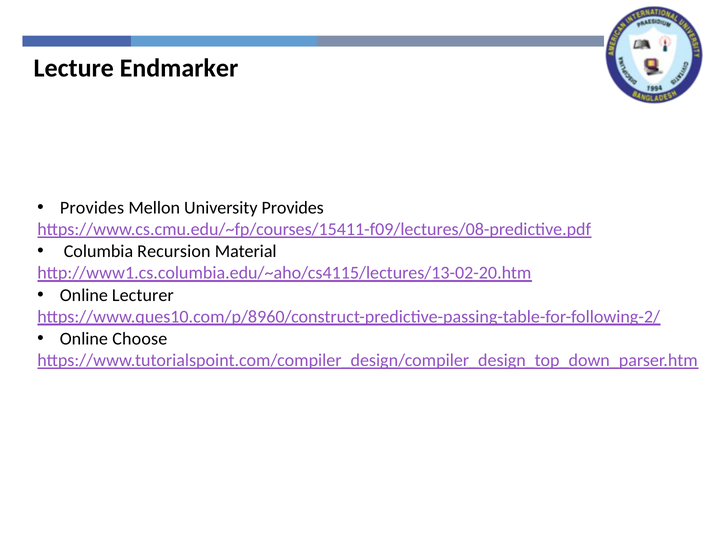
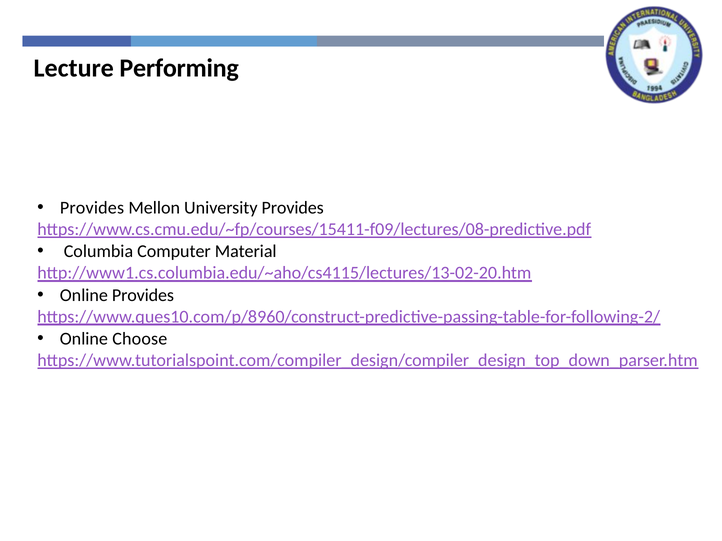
Endmarker: Endmarker -> Performing
Recursion: Recursion -> Computer
Online Lecturer: Lecturer -> Provides
